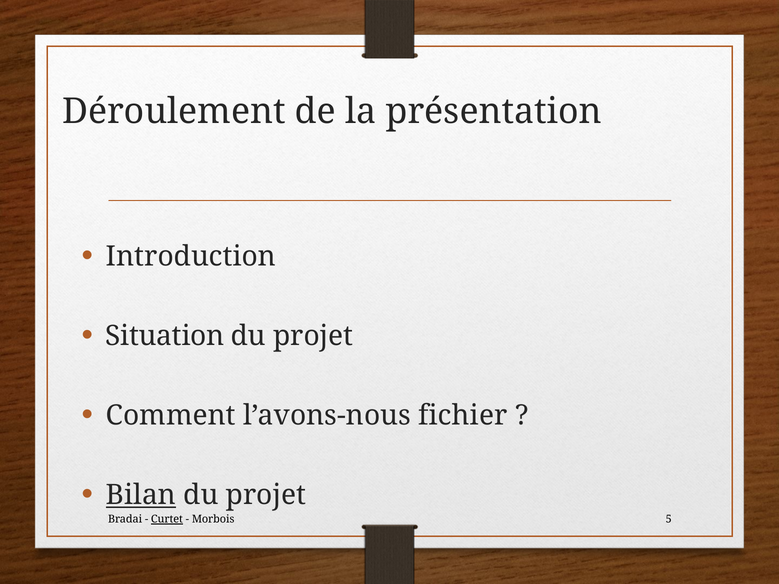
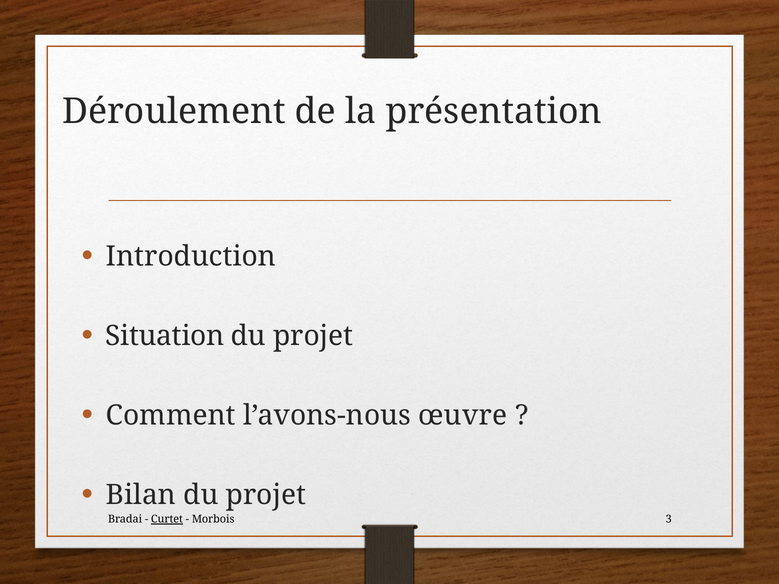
fichier: fichier -> œuvre
Bilan underline: present -> none
5: 5 -> 3
